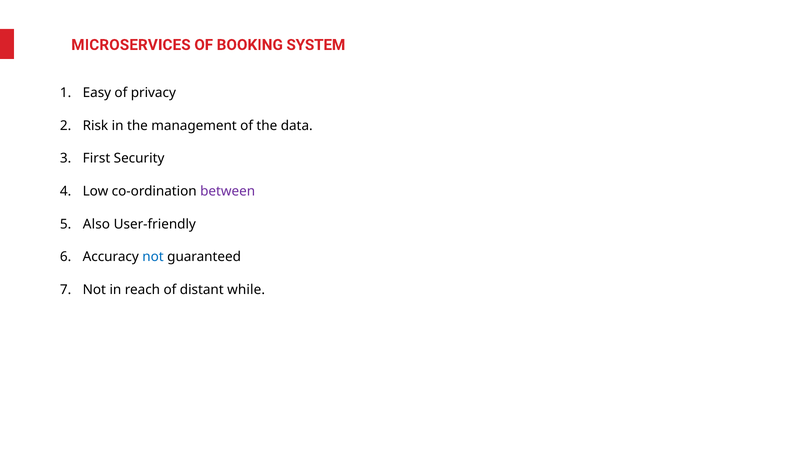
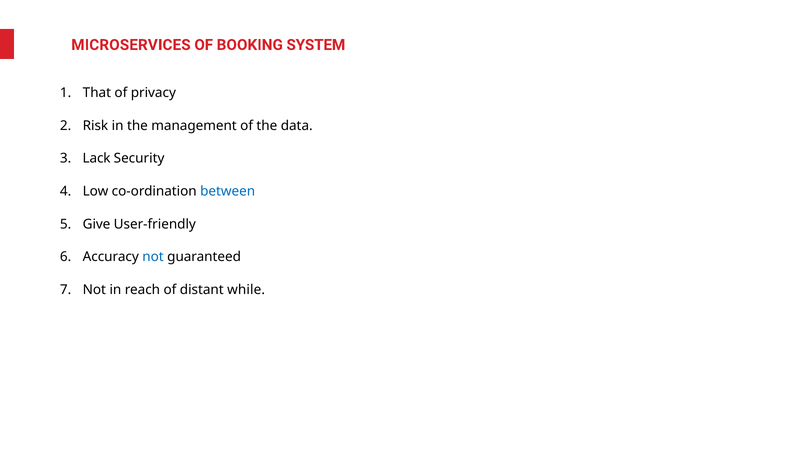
Easy: Easy -> That
First: First -> Lack
between colour: purple -> blue
Also: Also -> Give
